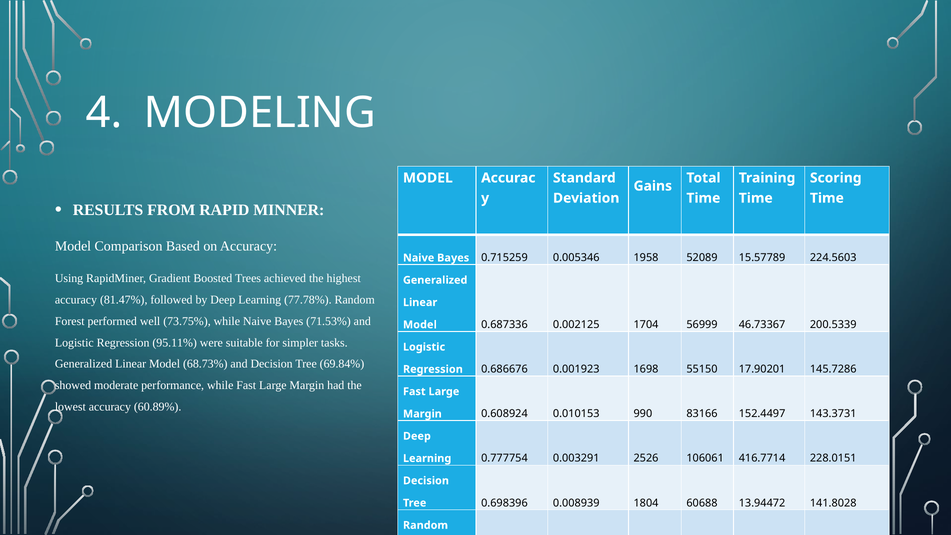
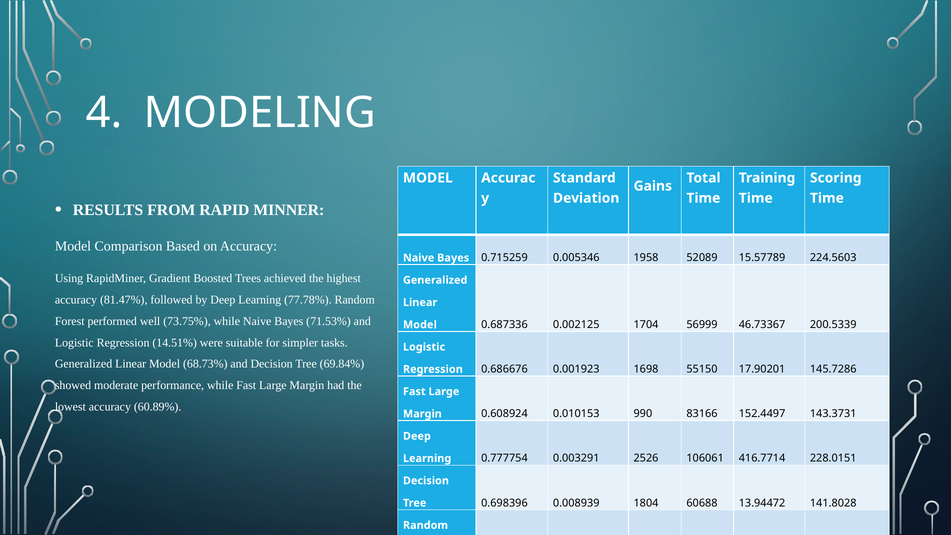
95.11%: 95.11% -> 14.51%
